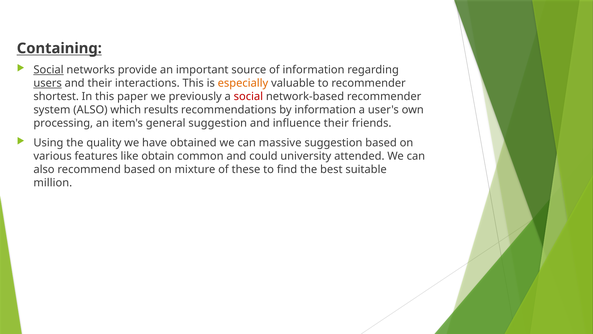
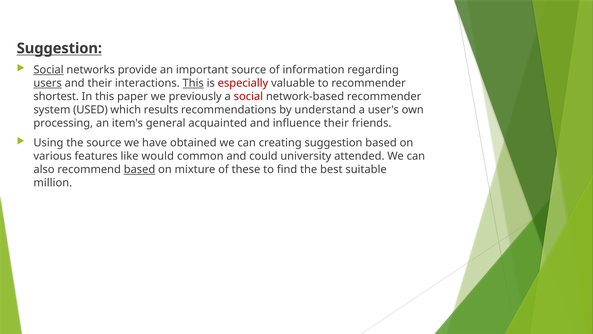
Containing at (59, 48): Containing -> Suggestion
This at (193, 83) underline: none -> present
especially colour: orange -> red
system ALSO: ALSO -> USED
by information: information -> understand
general suggestion: suggestion -> acquainted
the quality: quality -> source
massive: massive -> creating
obtain: obtain -> would
based at (140, 169) underline: none -> present
